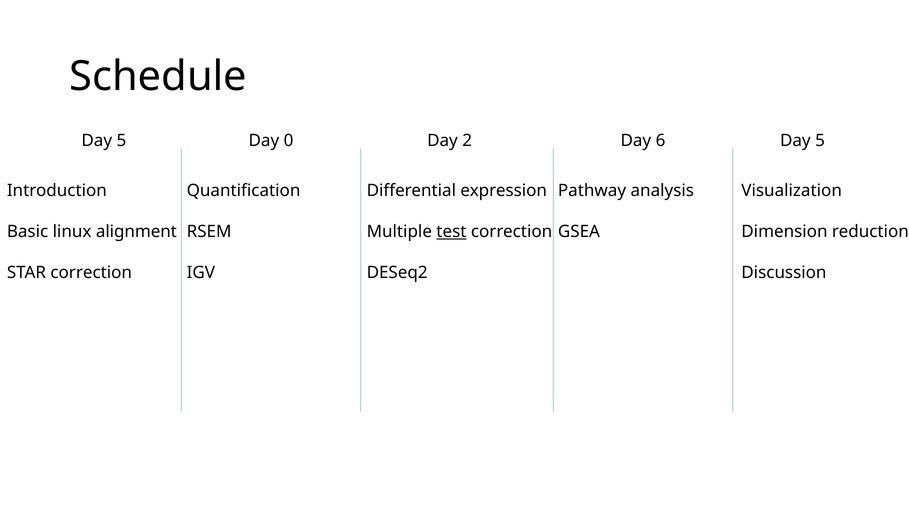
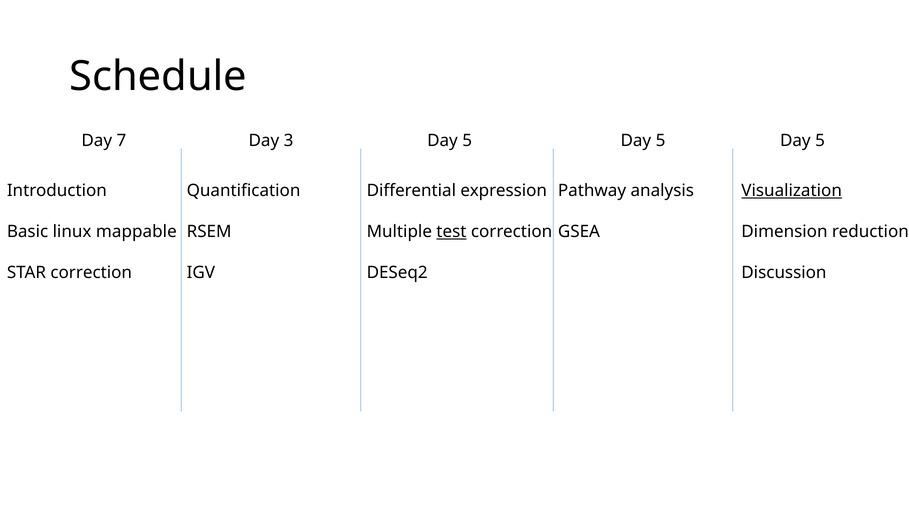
5 at (121, 141): 5 -> 7
0: 0 -> 3
2 at (467, 141): 2 -> 5
6 at (661, 141): 6 -> 5
Visualization underline: none -> present
alignment: alignment -> mappable
